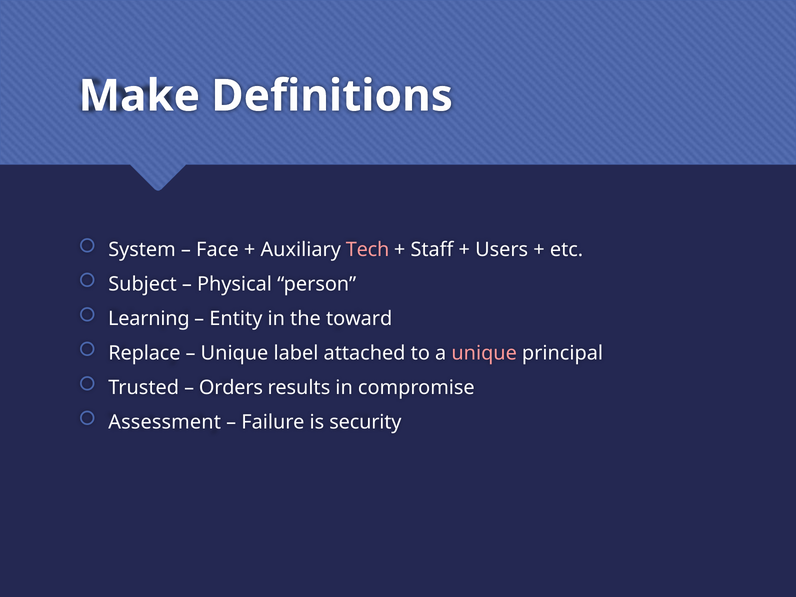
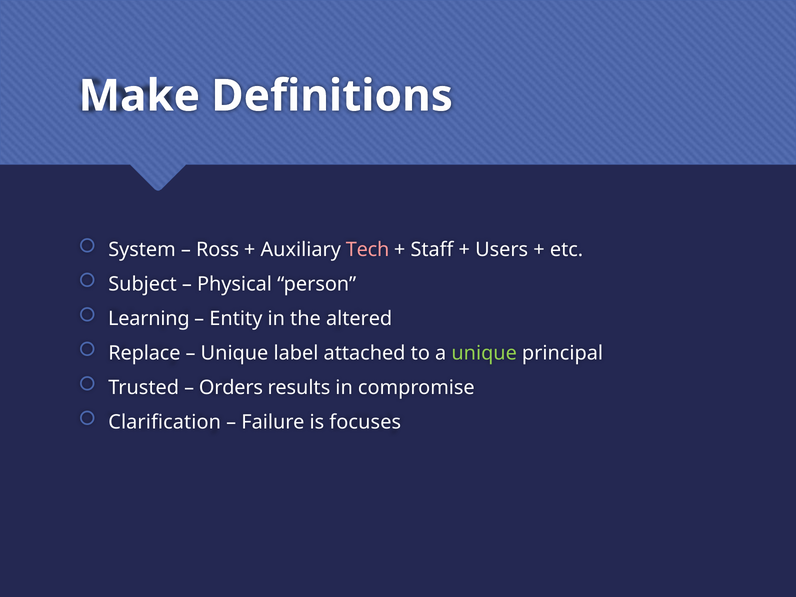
Face: Face -> Ross
toward: toward -> altered
unique at (484, 353) colour: pink -> light green
Assessment: Assessment -> Clarification
security: security -> focuses
